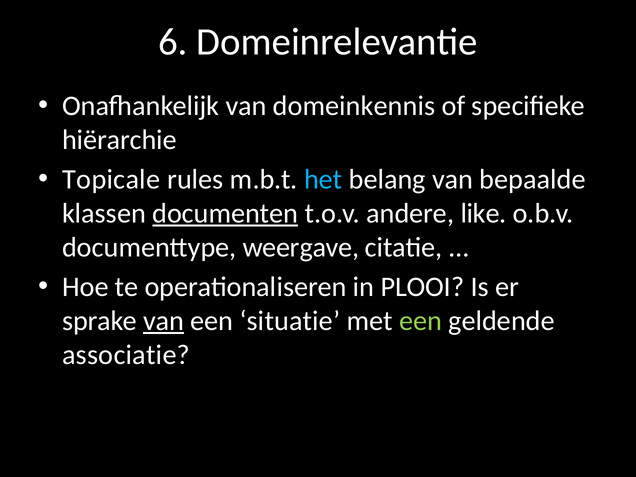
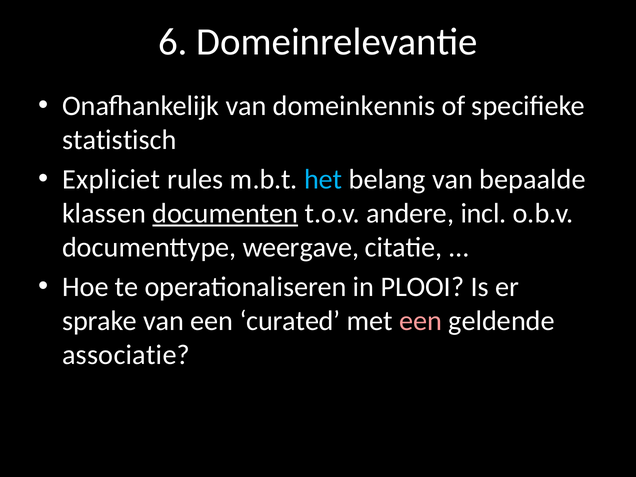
hiërarchie: hiërarchie -> statistisch
Topicale: Topicale -> Expliciet
like: like -> incl
van at (164, 321) underline: present -> none
situatie: situatie -> curated
een at (421, 321) colour: light green -> pink
